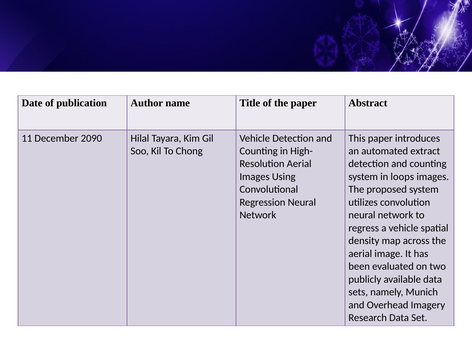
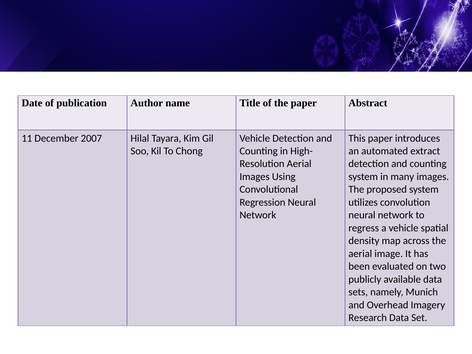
2090: 2090 -> 2007
loops: loops -> many
